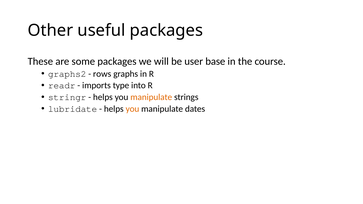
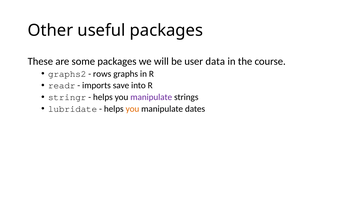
base: base -> data
type: type -> save
manipulate at (151, 97) colour: orange -> purple
